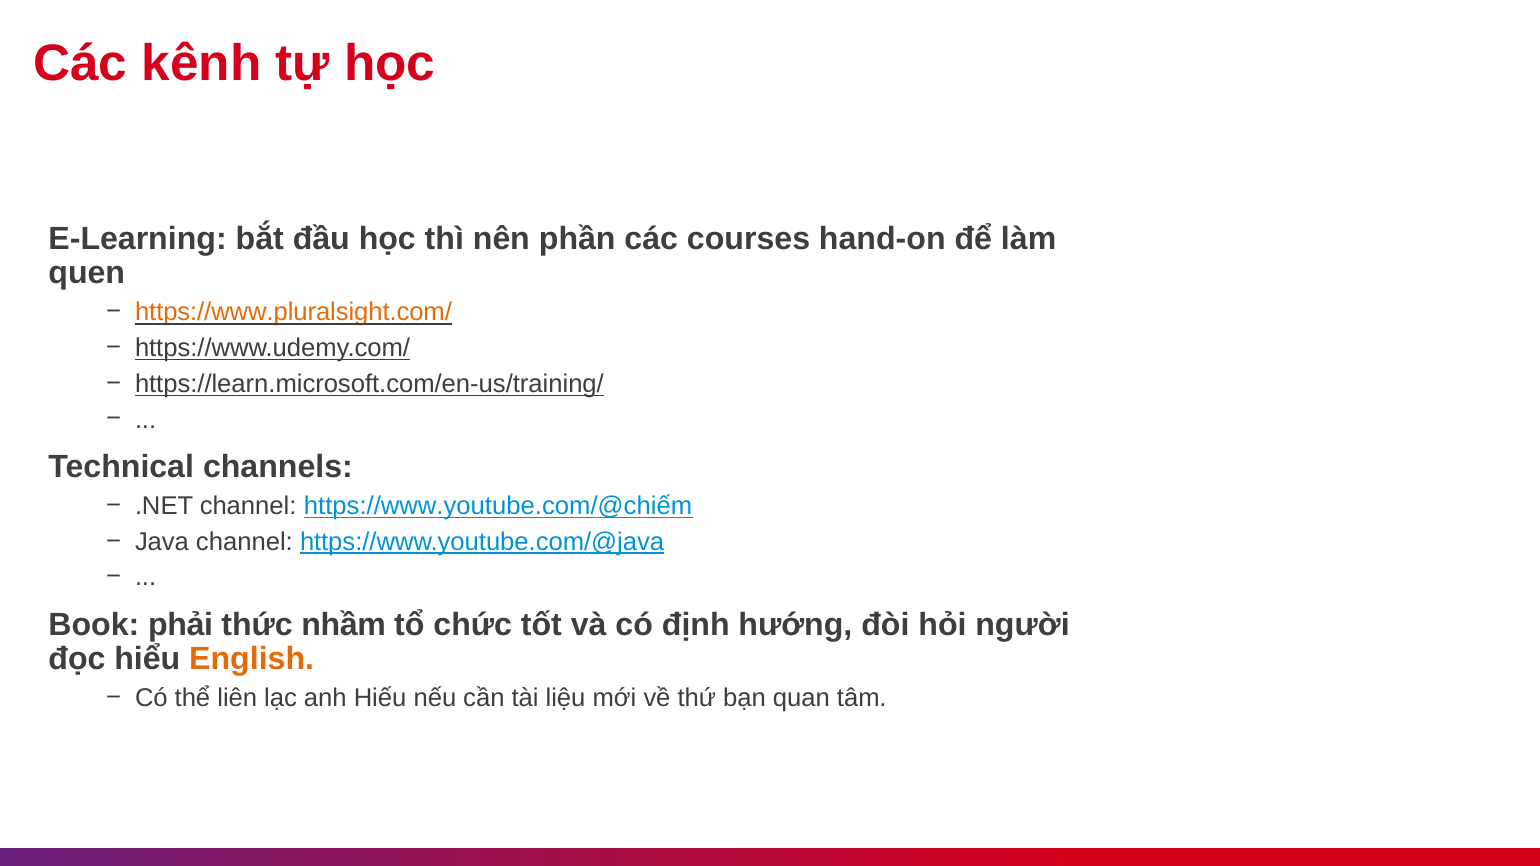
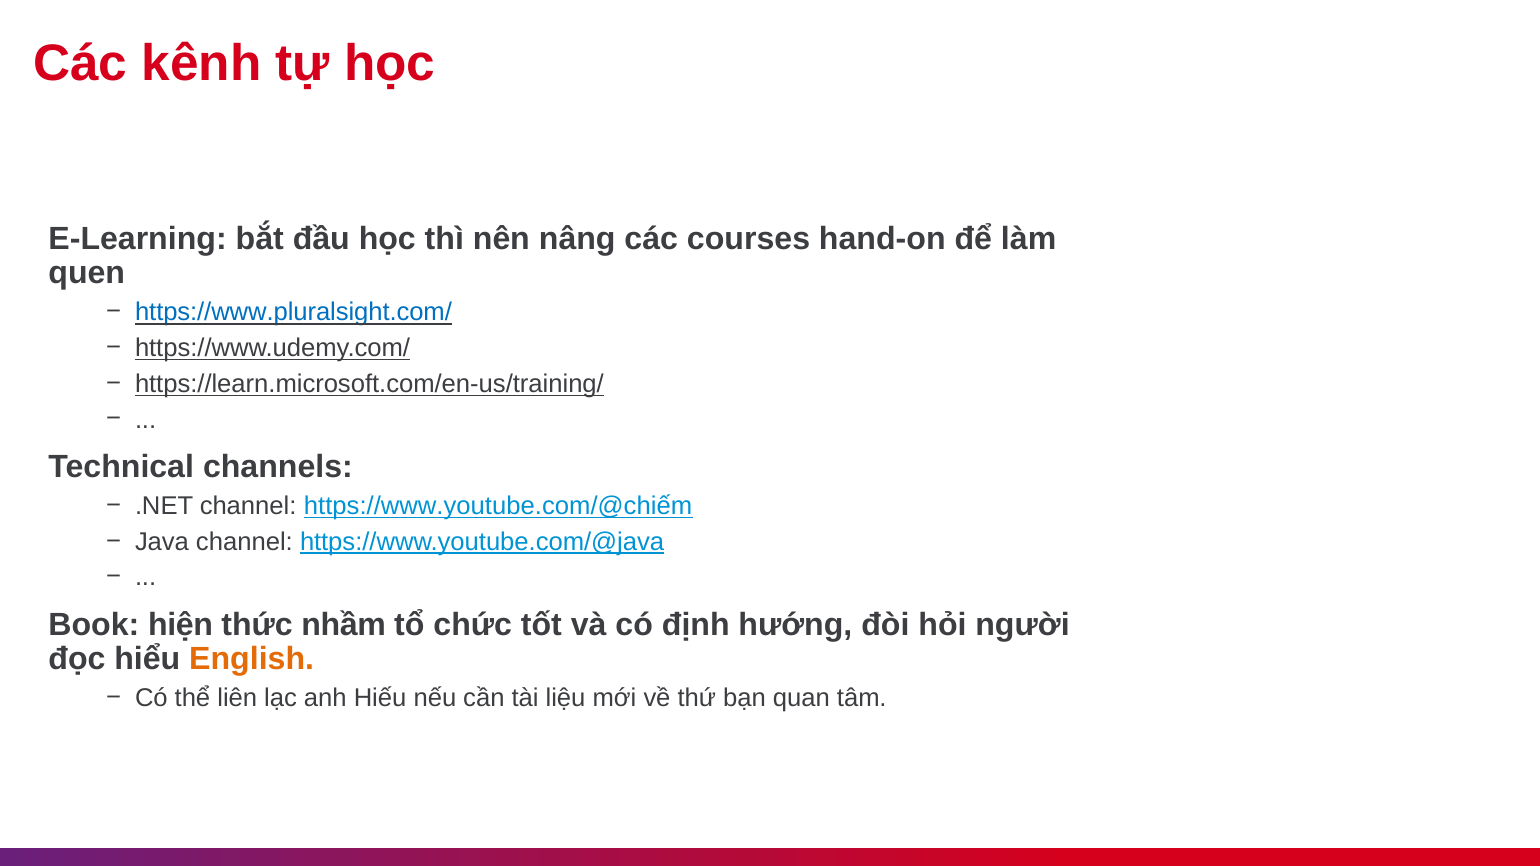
phần: phần -> nâng
https://www.pluralsight.com/ colour: orange -> blue
phải: phải -> hiện
